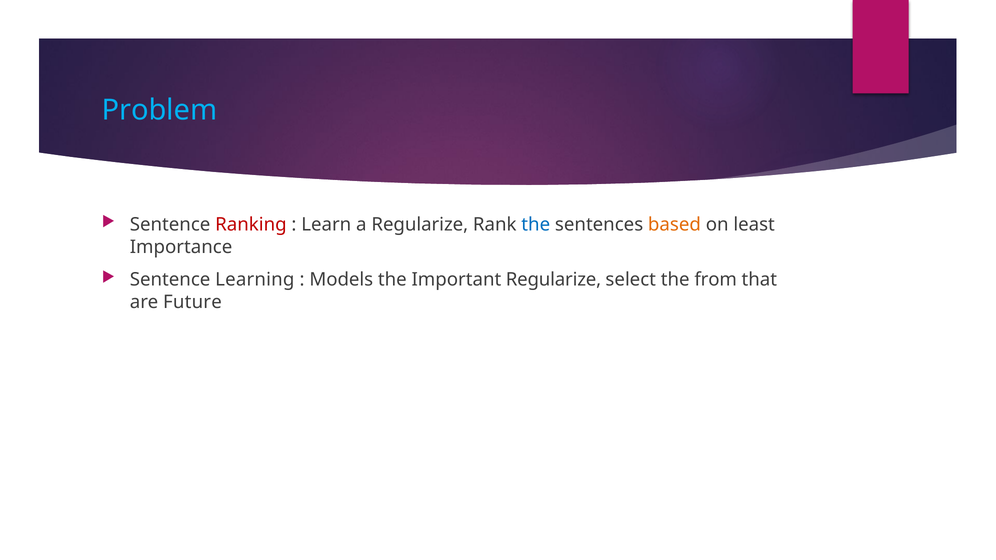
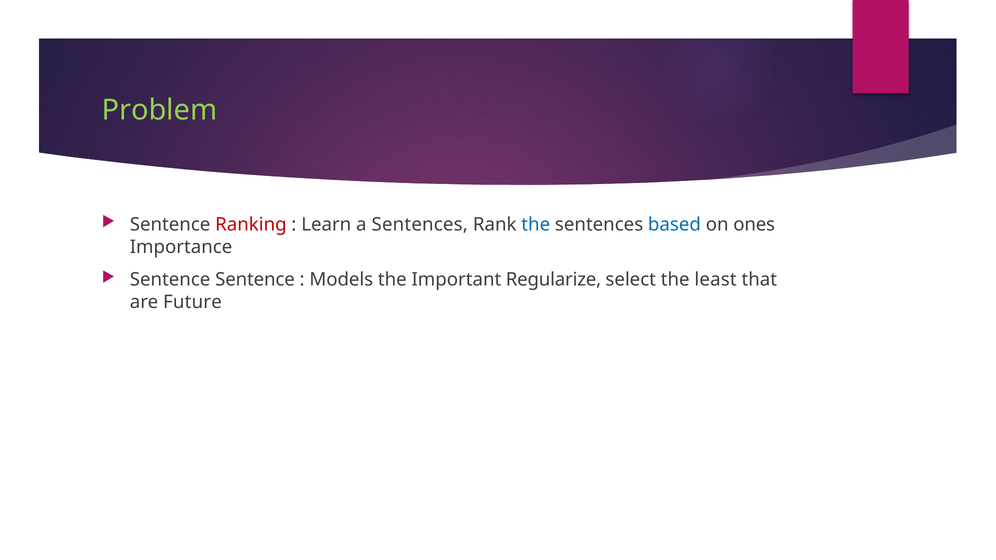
Problem colour: light blue -> light green
a Regularize: Regularize -> Sentences
based colour: orange -> blue
least: least -> ones
Sentence Learning: Learning -> Sentence
from: from -> least
